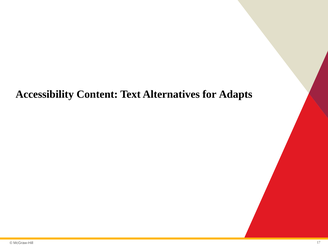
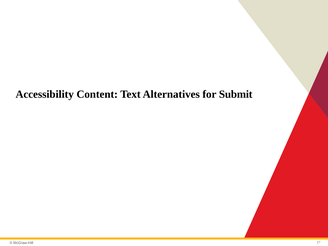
Adapts: Adapts -> Submit
